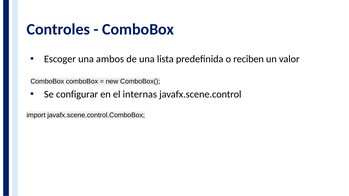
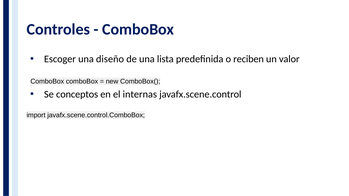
ambos: ambos -> diseño
configurar: configurar -> conceptos
